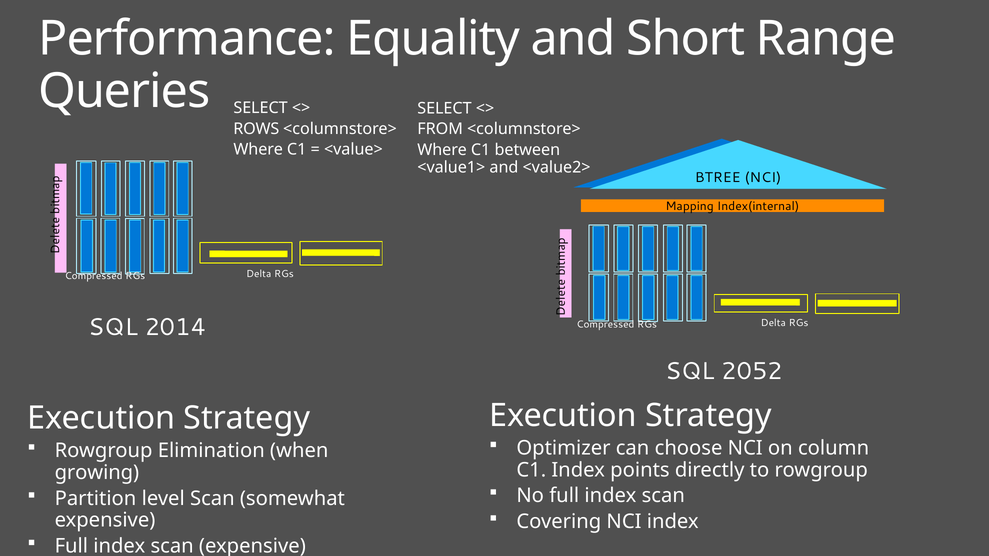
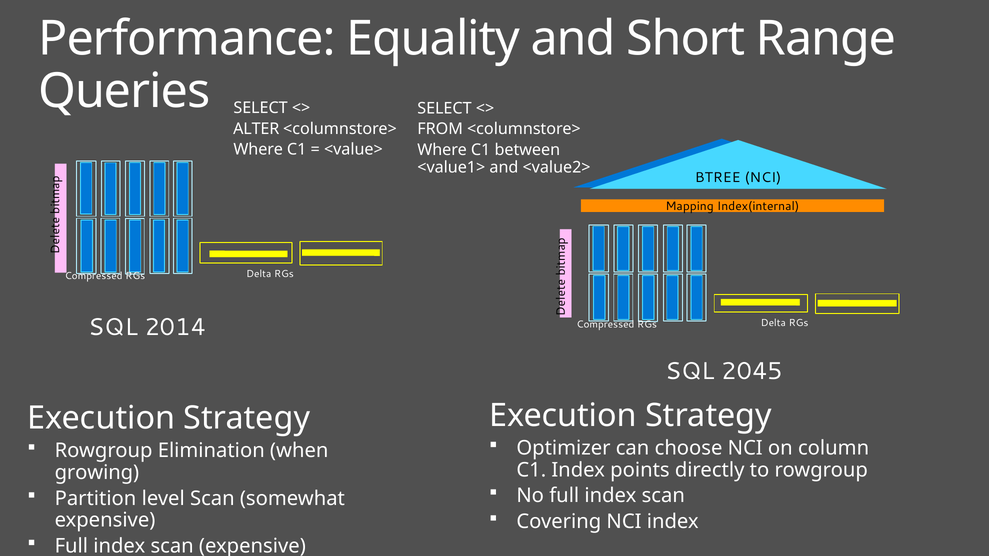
ROWS: ROWS -> ALTER
2052: 2052 -> 2045
